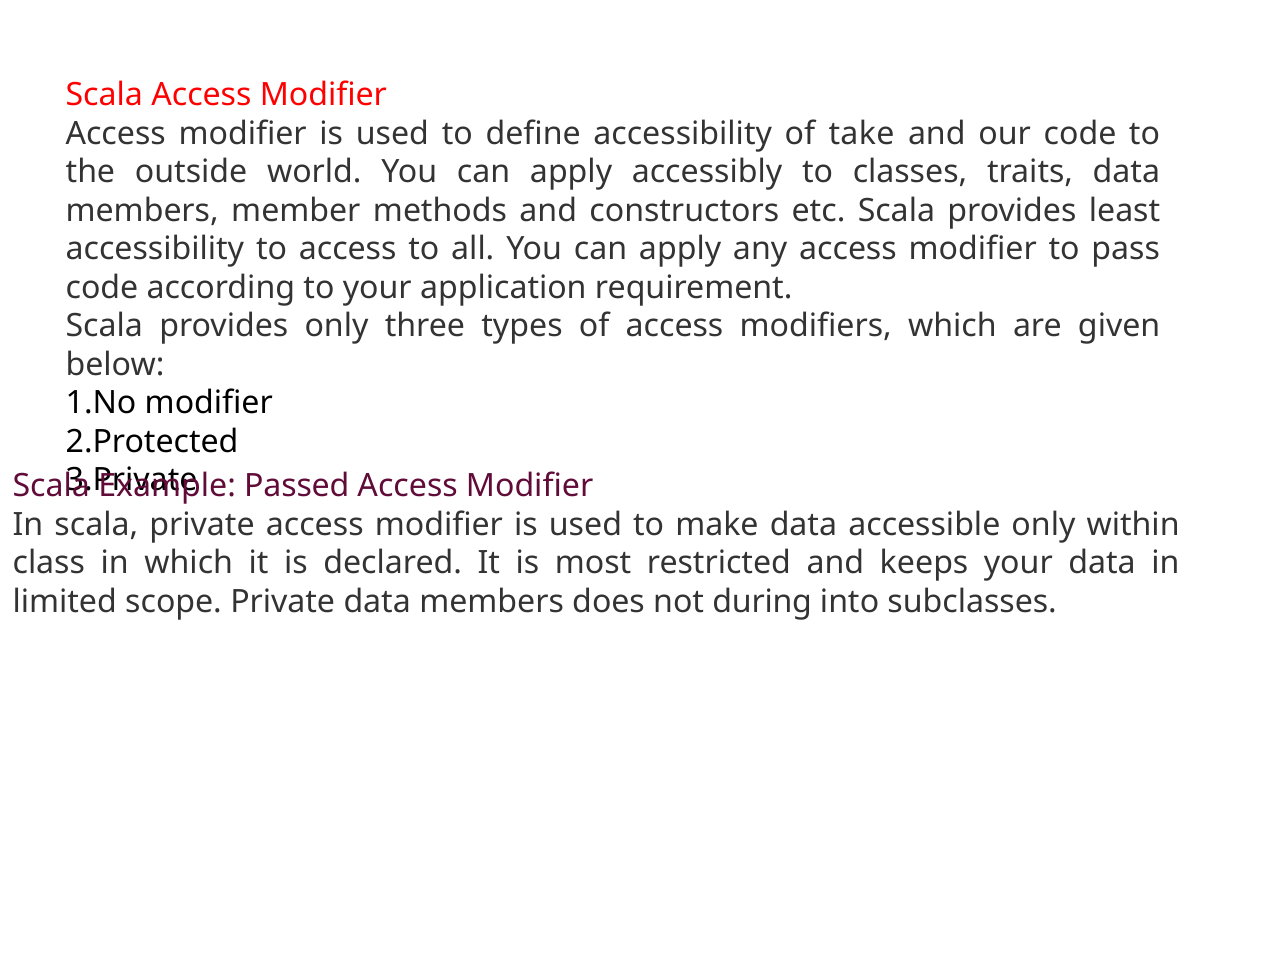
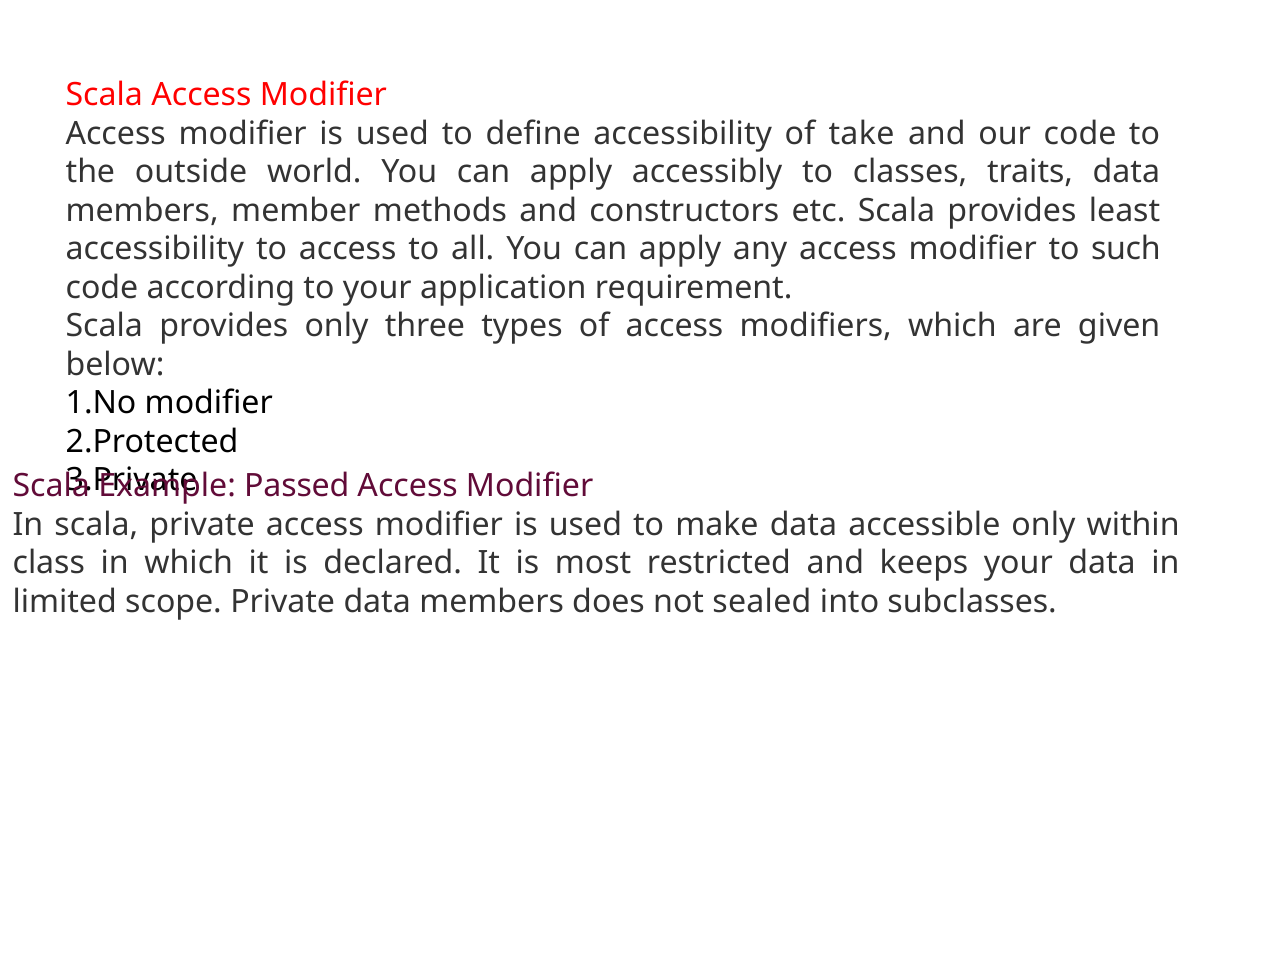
pass: pass -> such
during: during -> sealed
